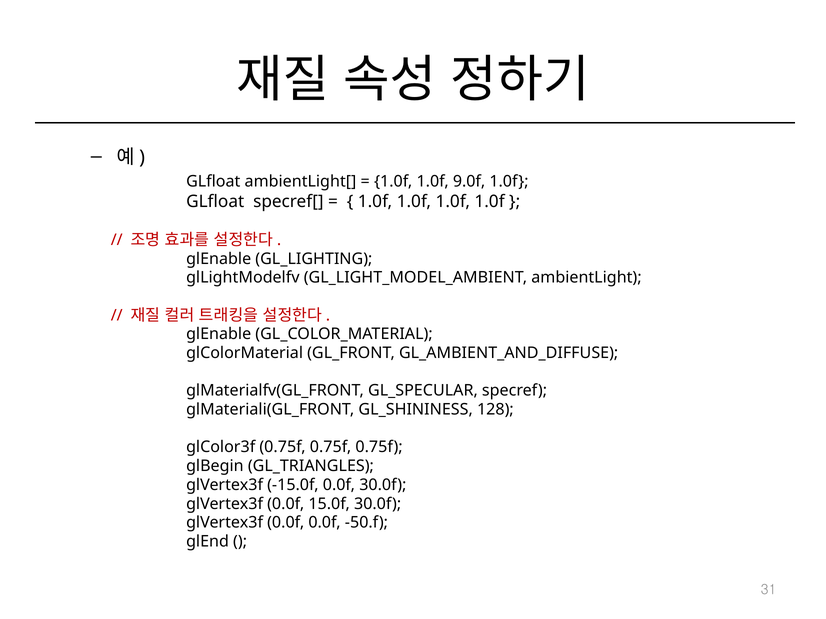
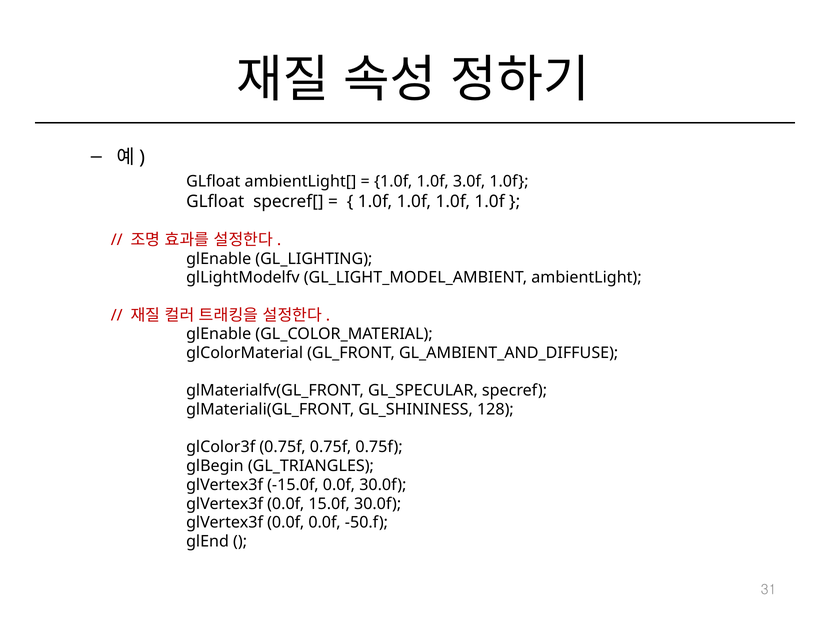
9.0f: 9.0f -> 3.0f
